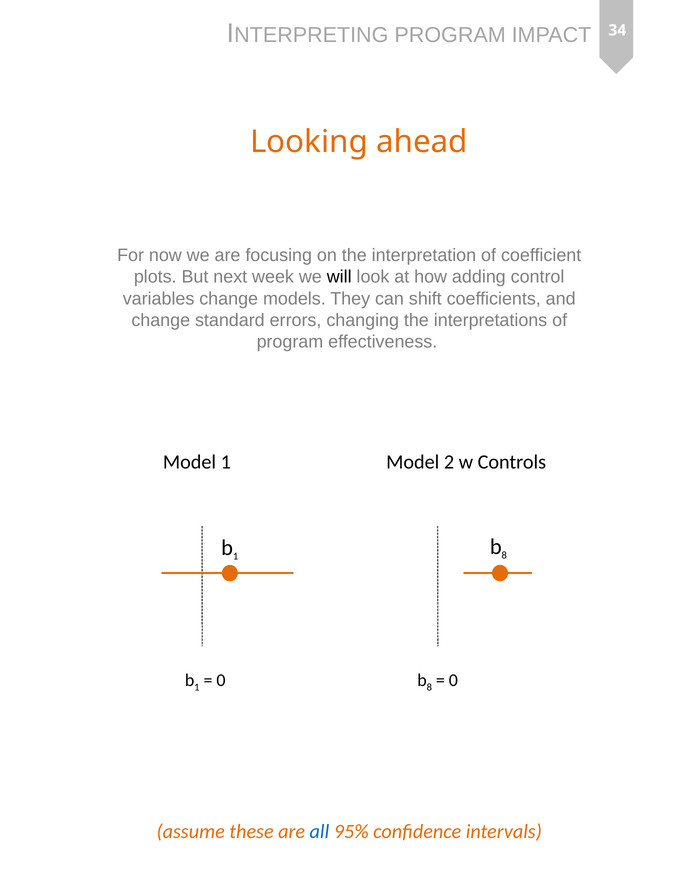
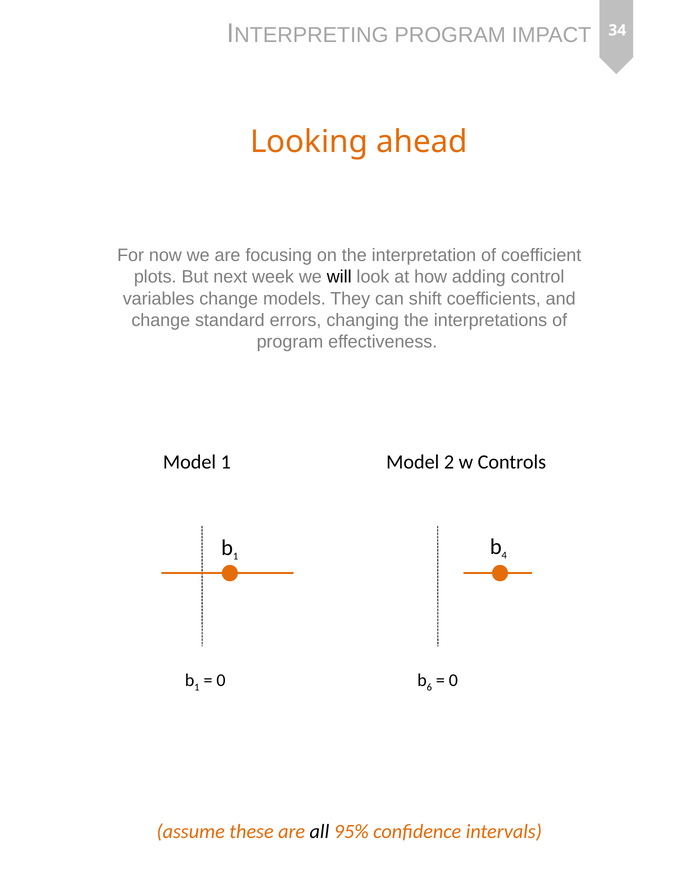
8 at (504, 555): 8 -> 4
8 at (429, 687): 8 -> 6
all colour: blue -> black
